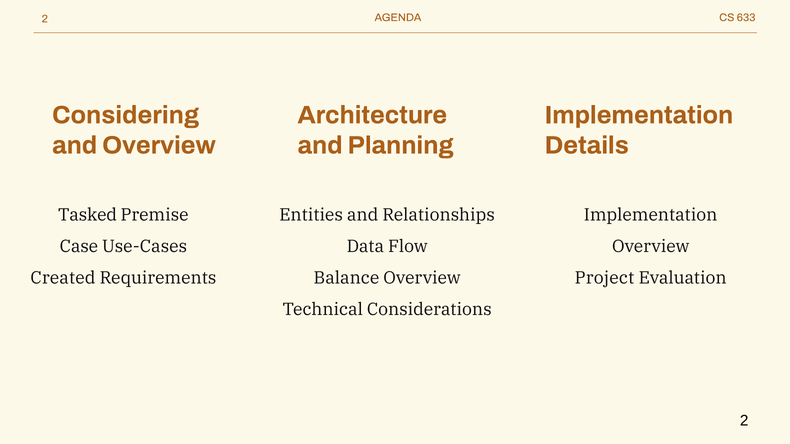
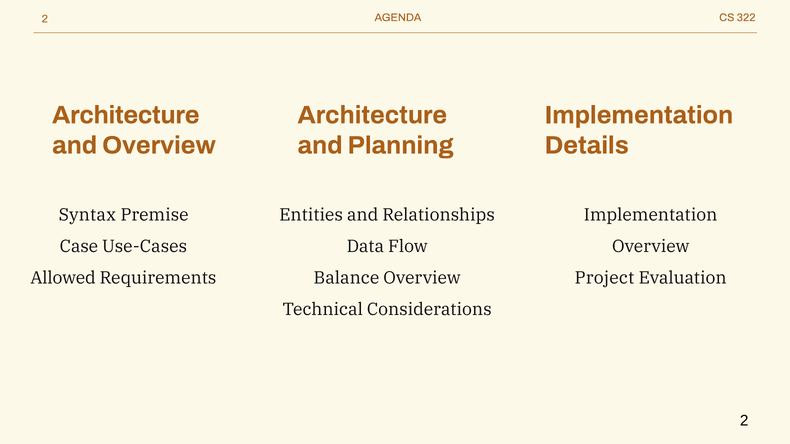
633: 633 -> 322
Considering at (126, 115): Considering -> Architecture
Tasked: Tasked -> Syntax
Created: Created -> Allowed
